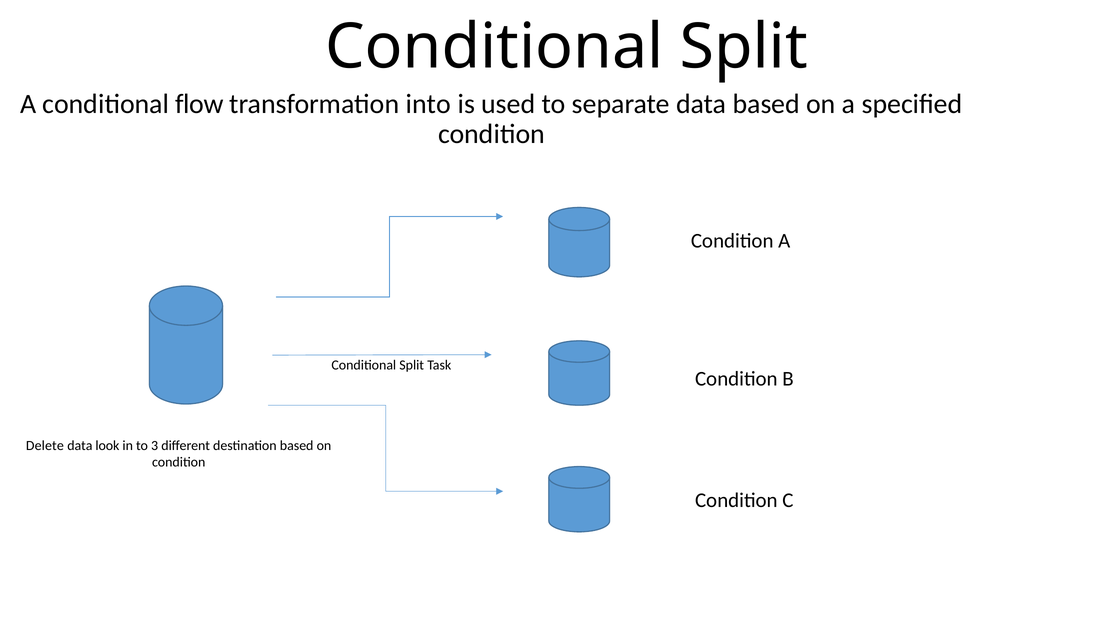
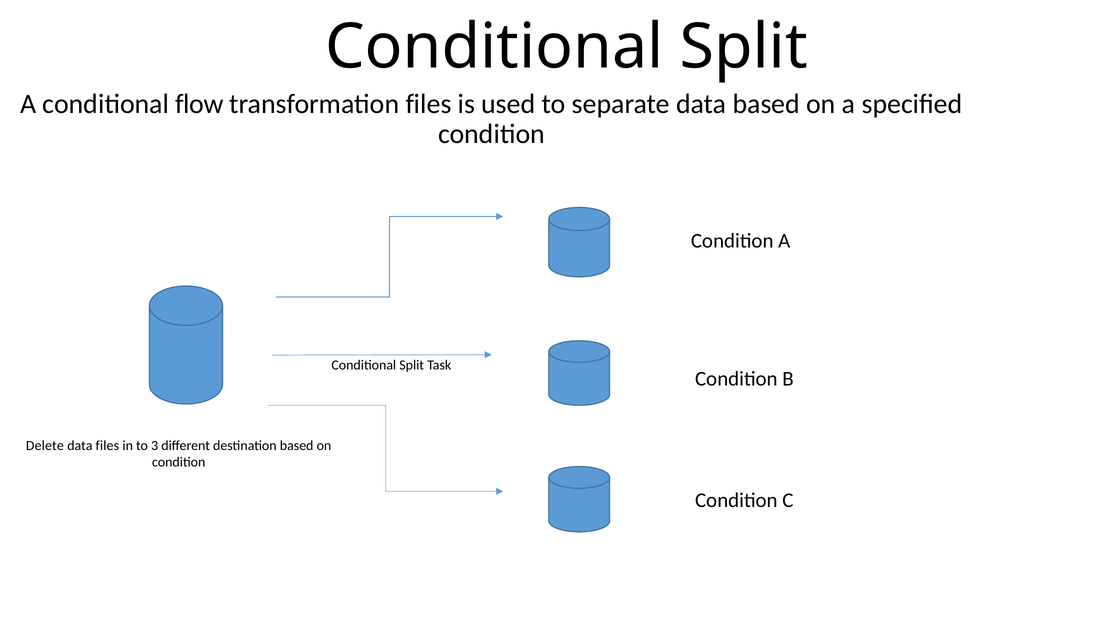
transformation into: into -> files
data look: look -> files
